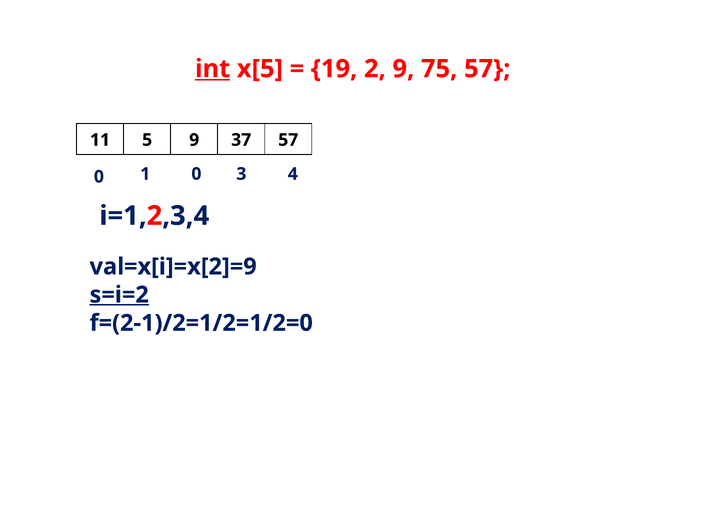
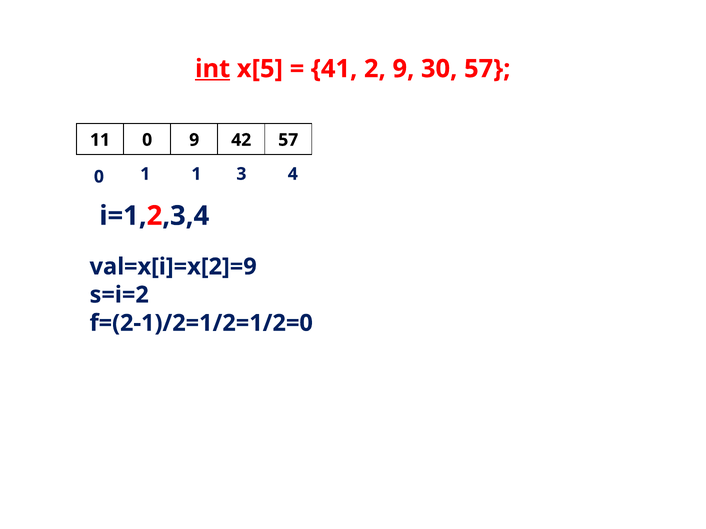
19: 19 -> 41
75: 75 -> 30
11 5: 5 -> 0
37: 37 -> 42
1 0: 0 -> 1
s=i=2 underline: present -> none
